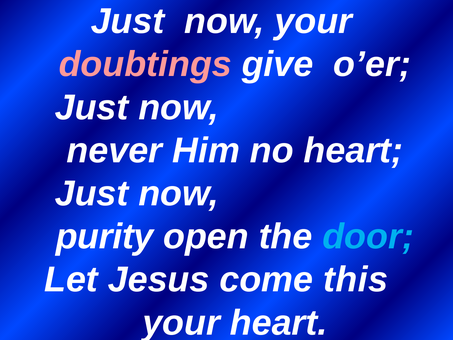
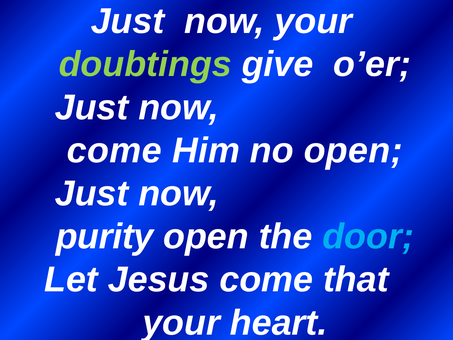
doubtings colour: pink -> light green
never at (114, 150): never -> come
no heart: heart -> open
this: this -> that
